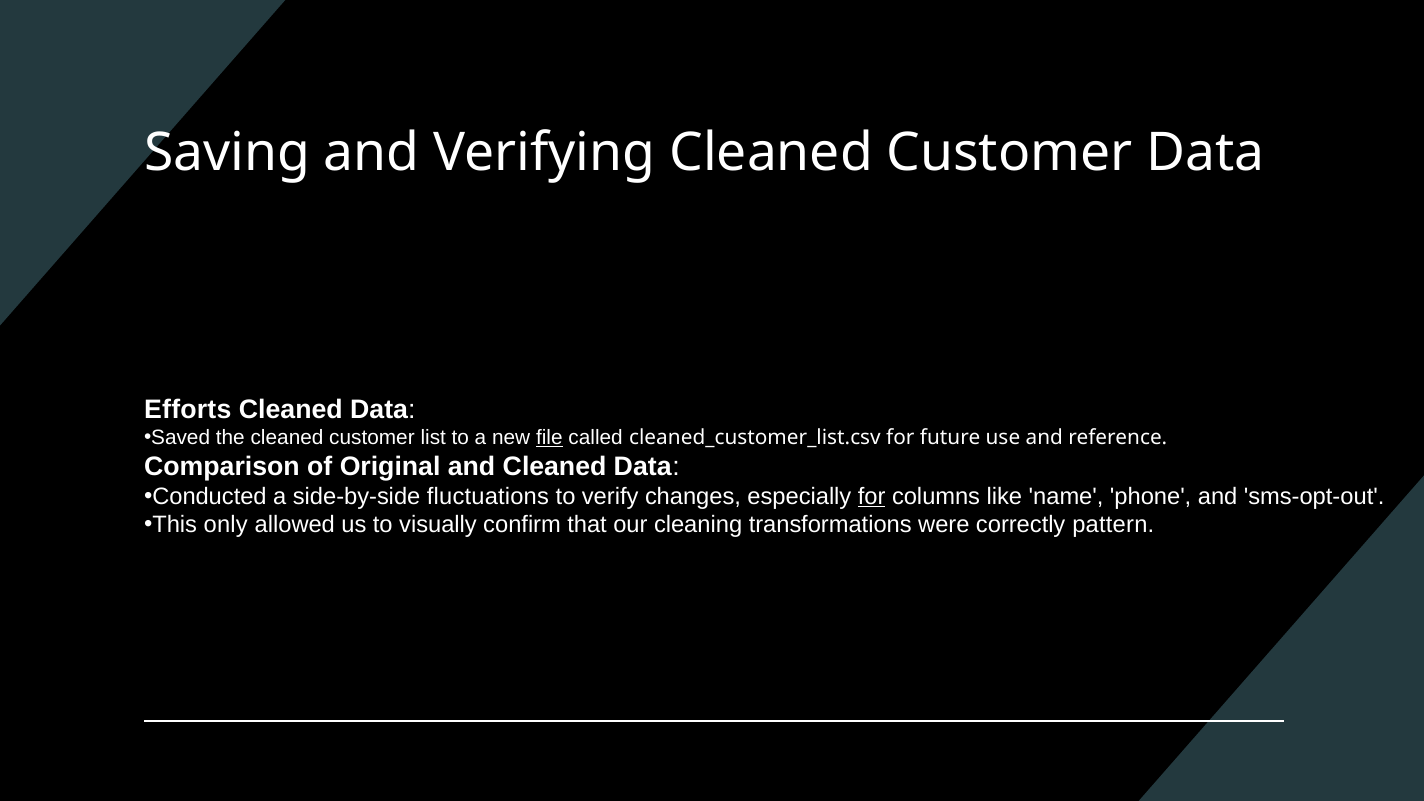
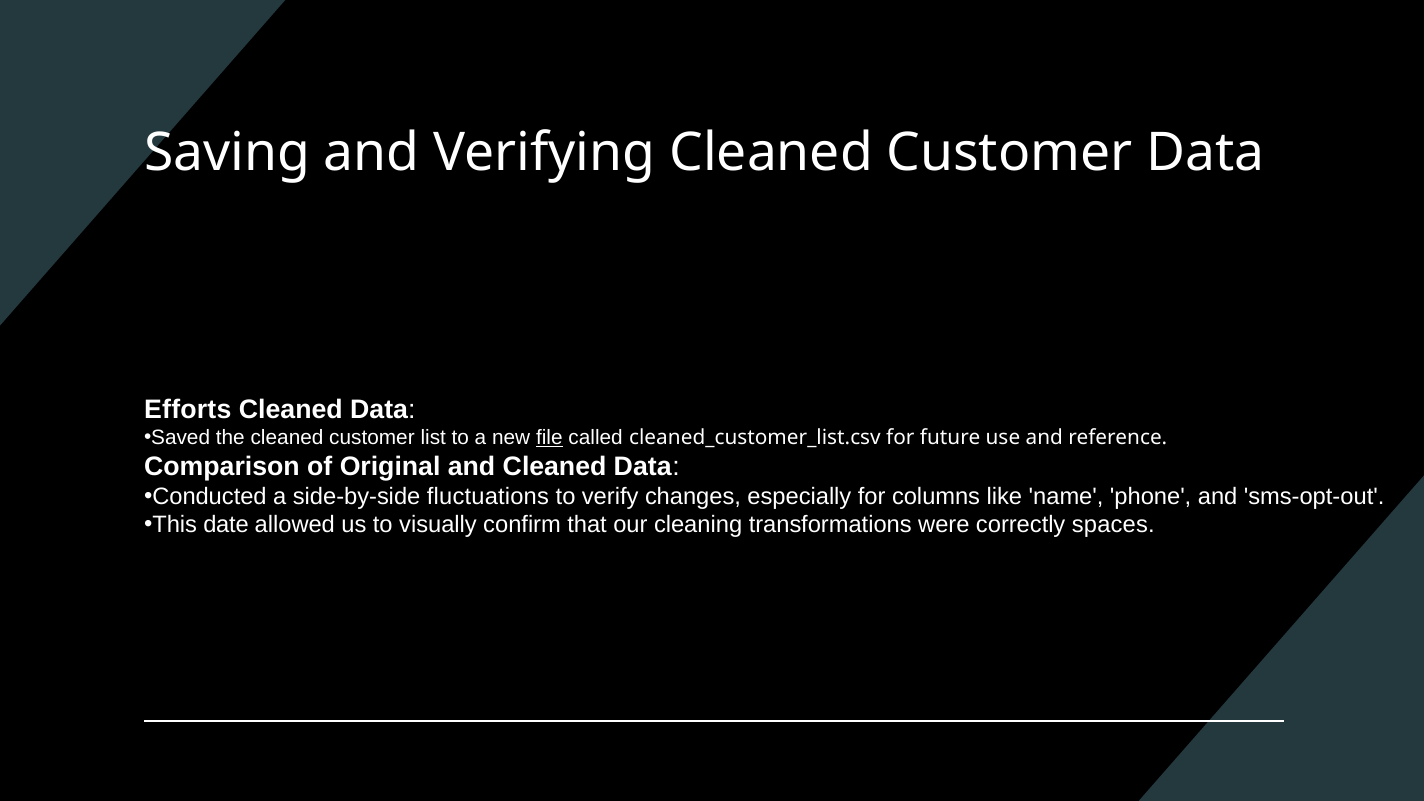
for at (872, 497) underline: present -> none
only: only -> date
pattern: pattern -> spaces
